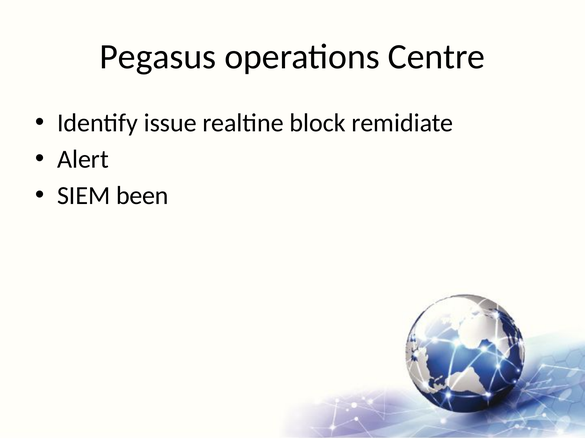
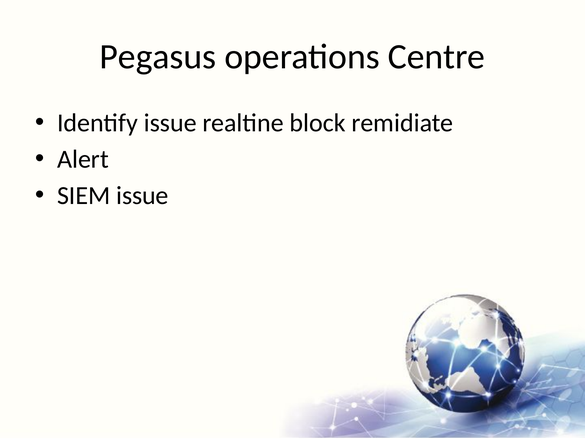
SIEM been: been -> issue
